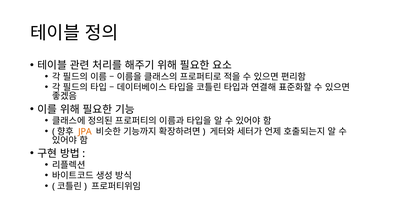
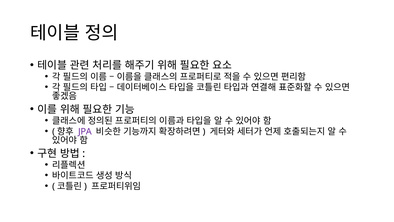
JPA colour: orange -> purple
